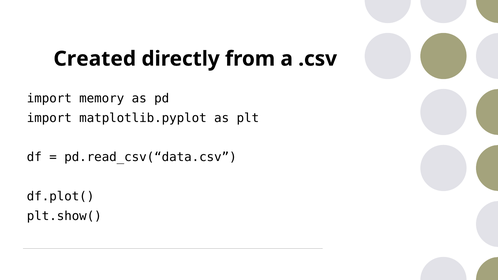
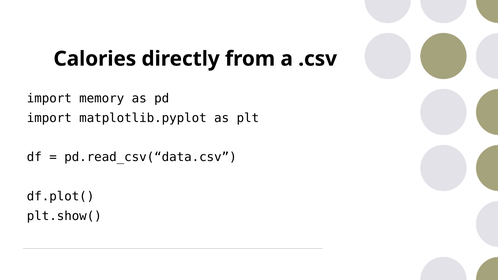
Created: Created -> Calories
